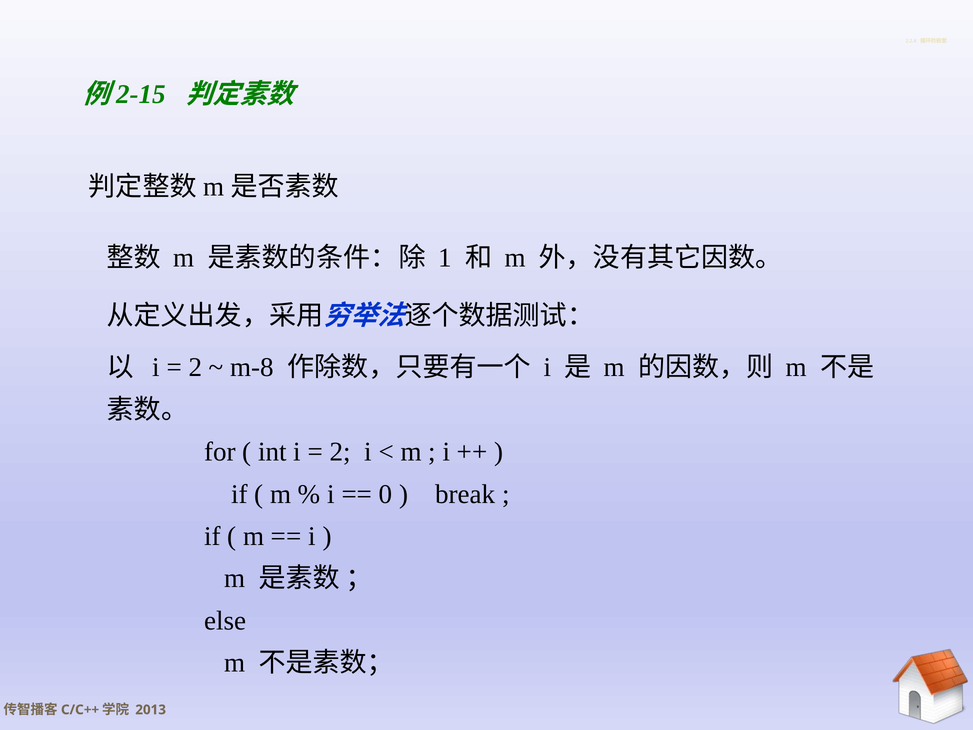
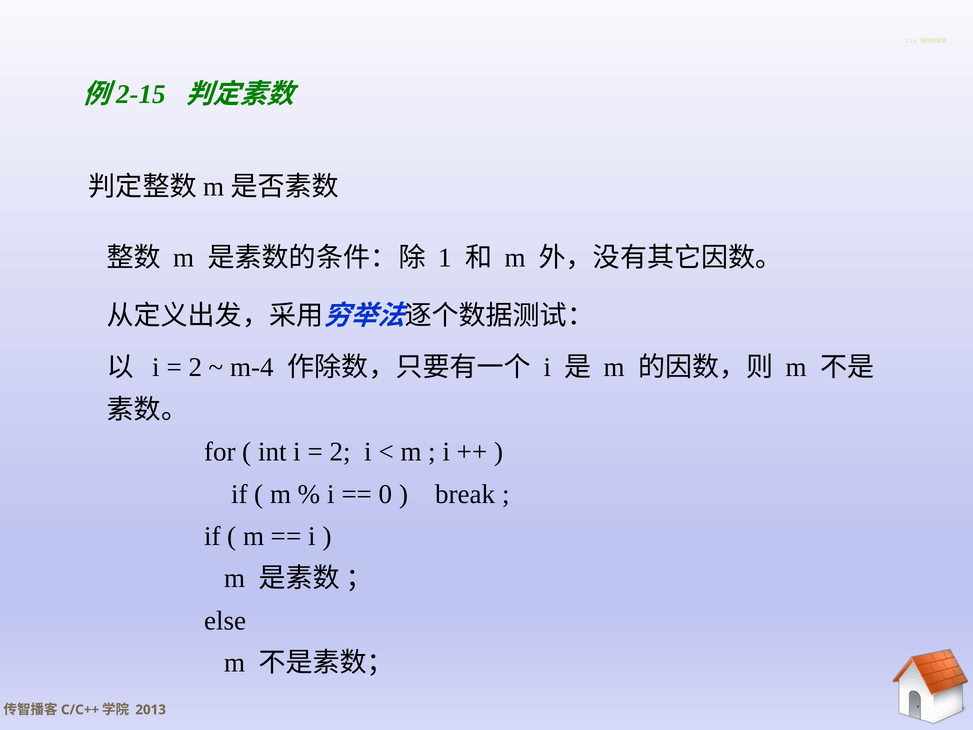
m-8: m-8 -> m-4
